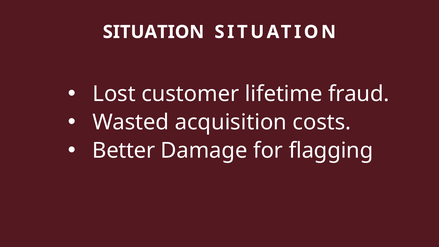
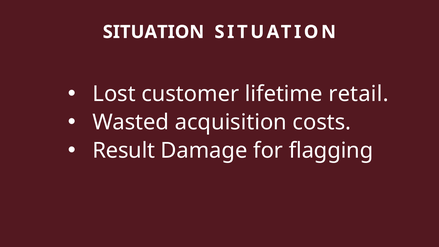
fraud: fraud -> retail
Better: Better -> Result
